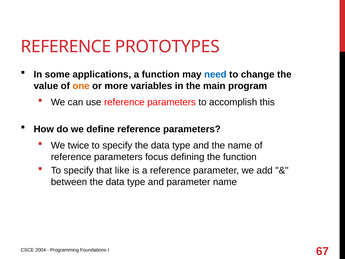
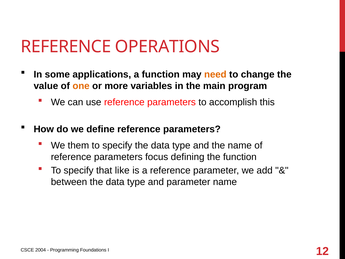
PROTOTYPES: PROTOTYPES -> OPERATIONS
need colour: blue -> orange
twice: twice -> them
67: 67 -> 12
